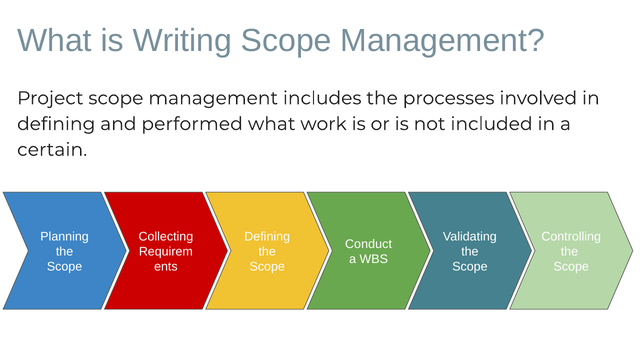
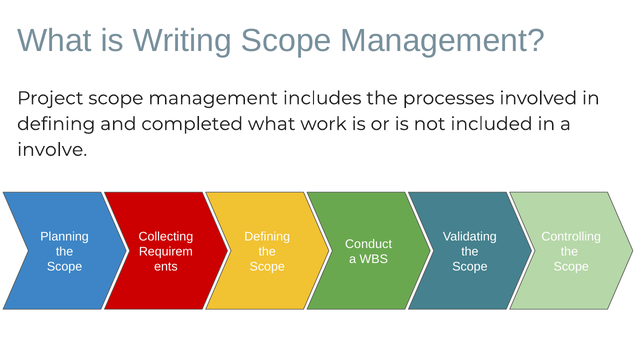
performed: performed -> completed
certain: certain -> involve
